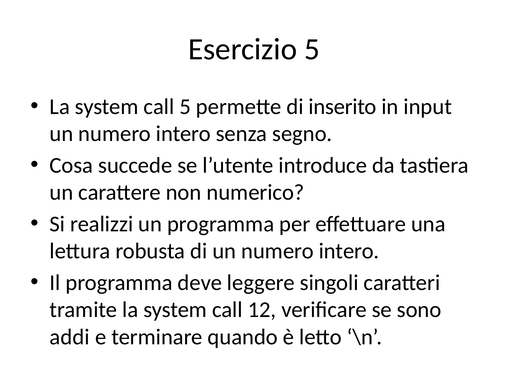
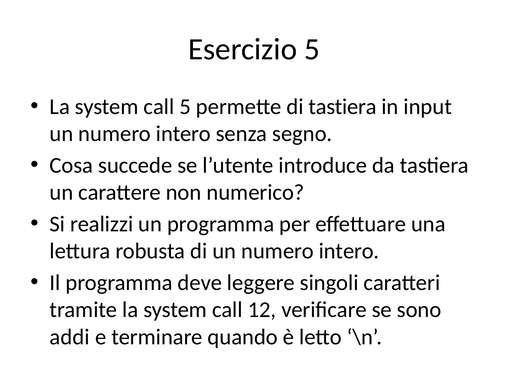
di inserito: inserito -> tastiera
